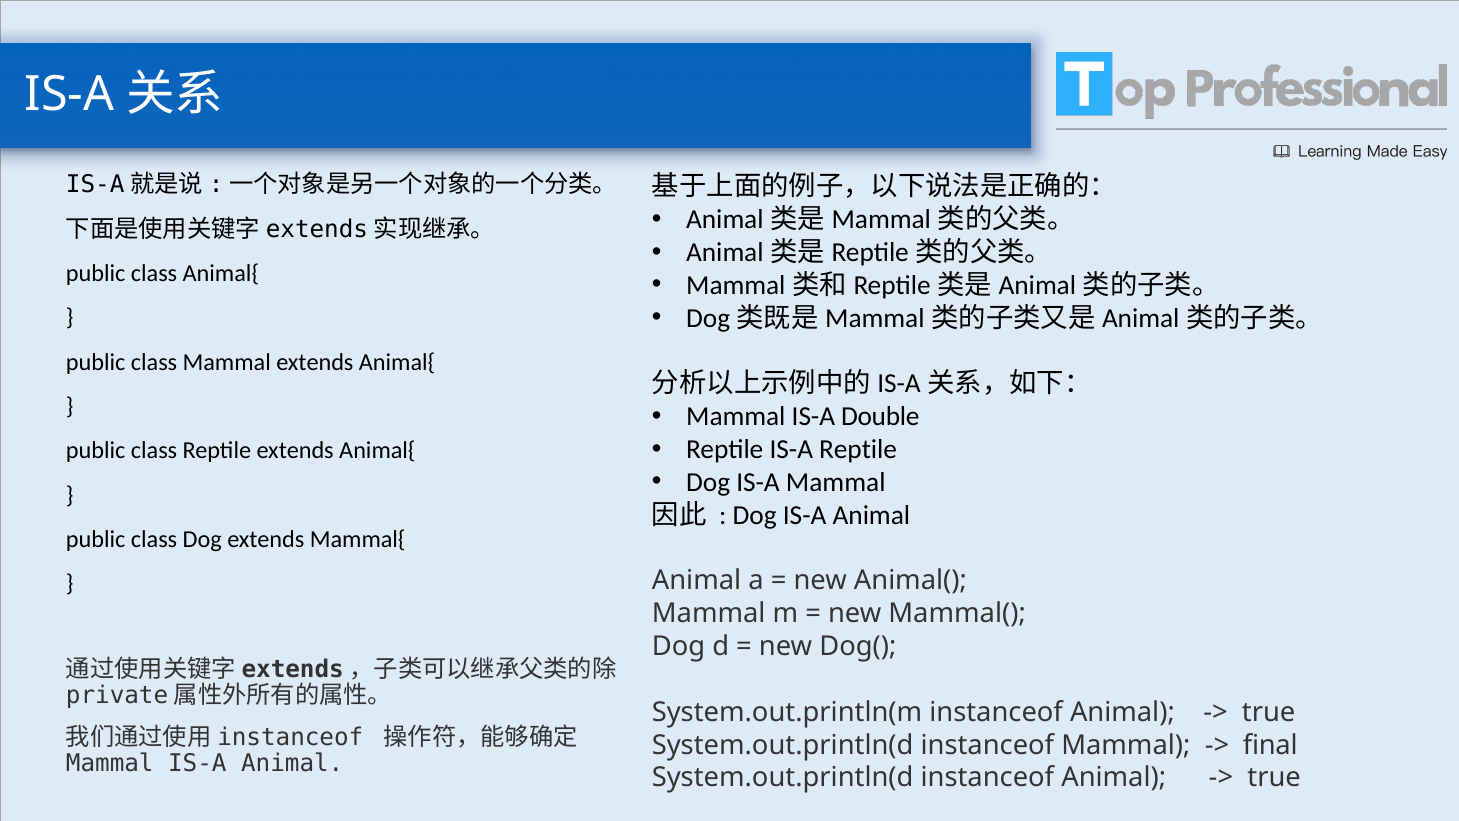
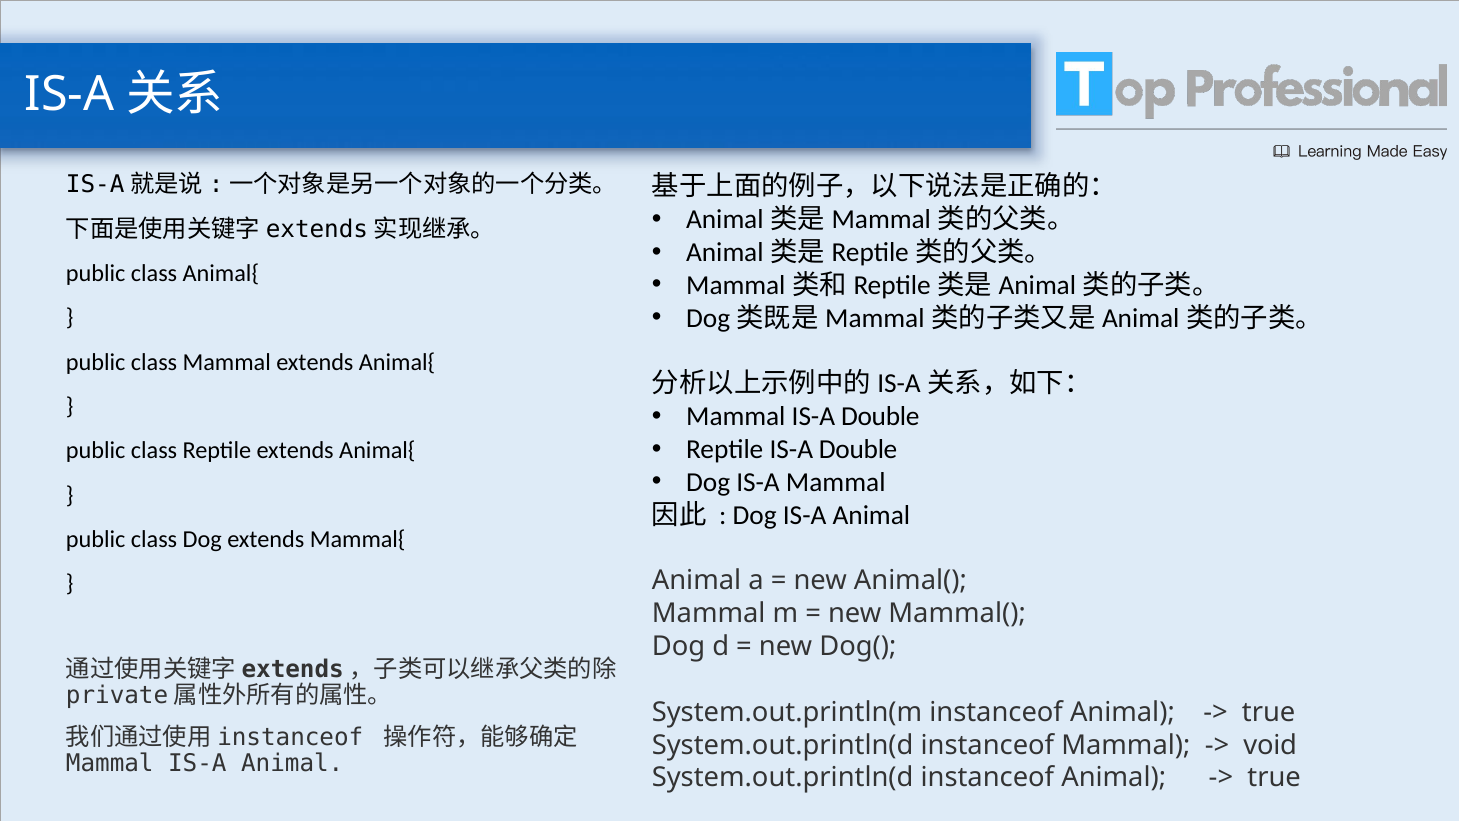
Reptile IS-A Reptile: Reptile -> Double
final: final -> void
